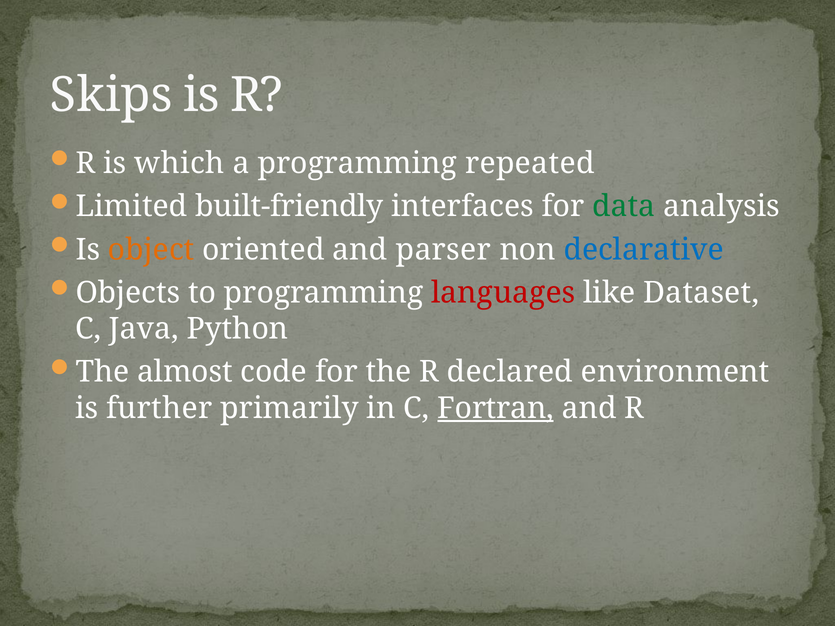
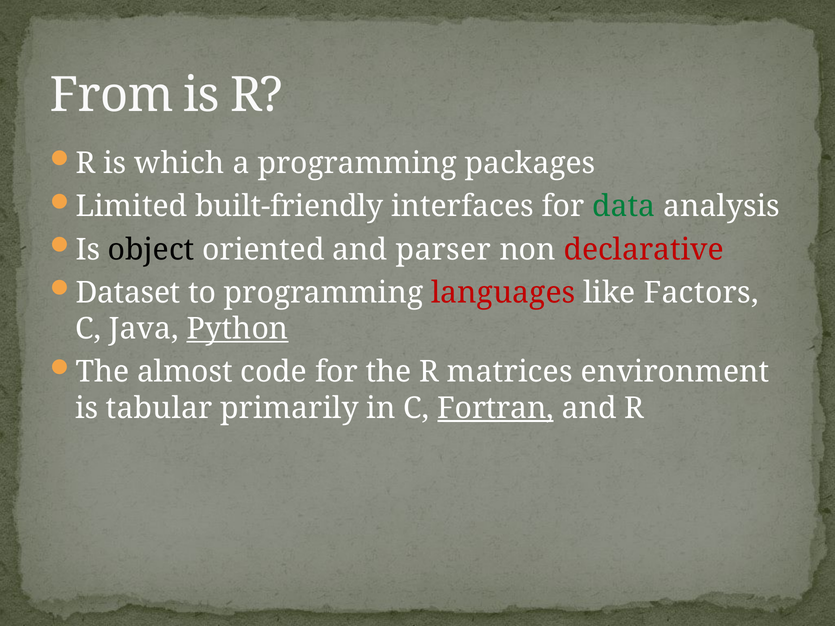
Skips: Skips -> From
repeated: repeated -> packages
object colour: orange -> black
declarative colour: blue -> red
Objects: Objects -> Dataset
Dataset: Dataset -> Factors
Python underline: none -> present
declared: declared -> matrices
further: further -> tabular
